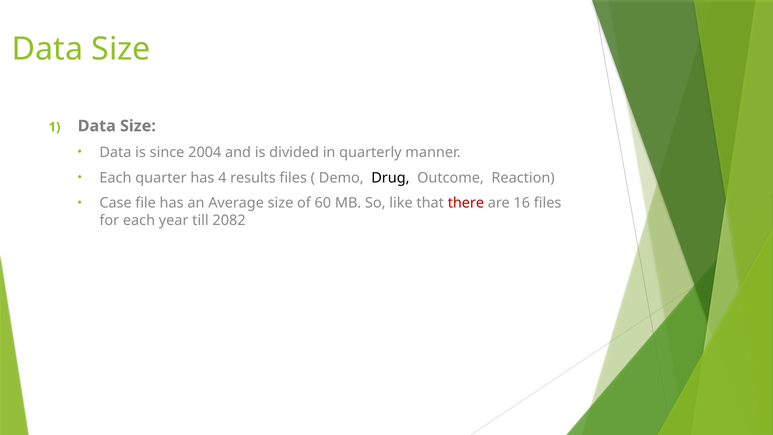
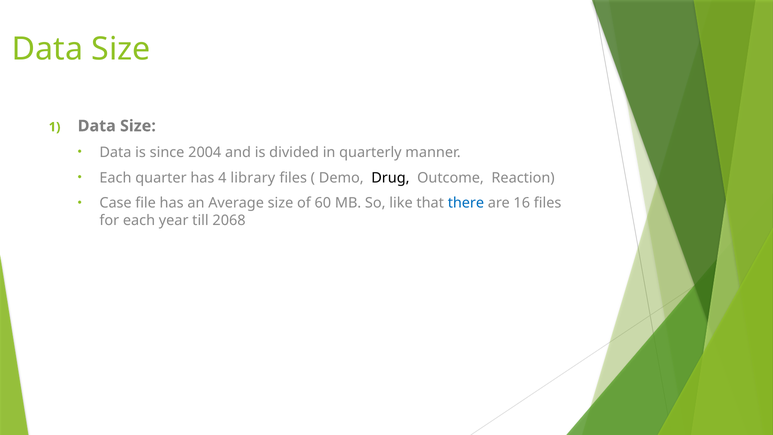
results: results -> library
there colour: red -> blue
2082: 2082 -> 2068
